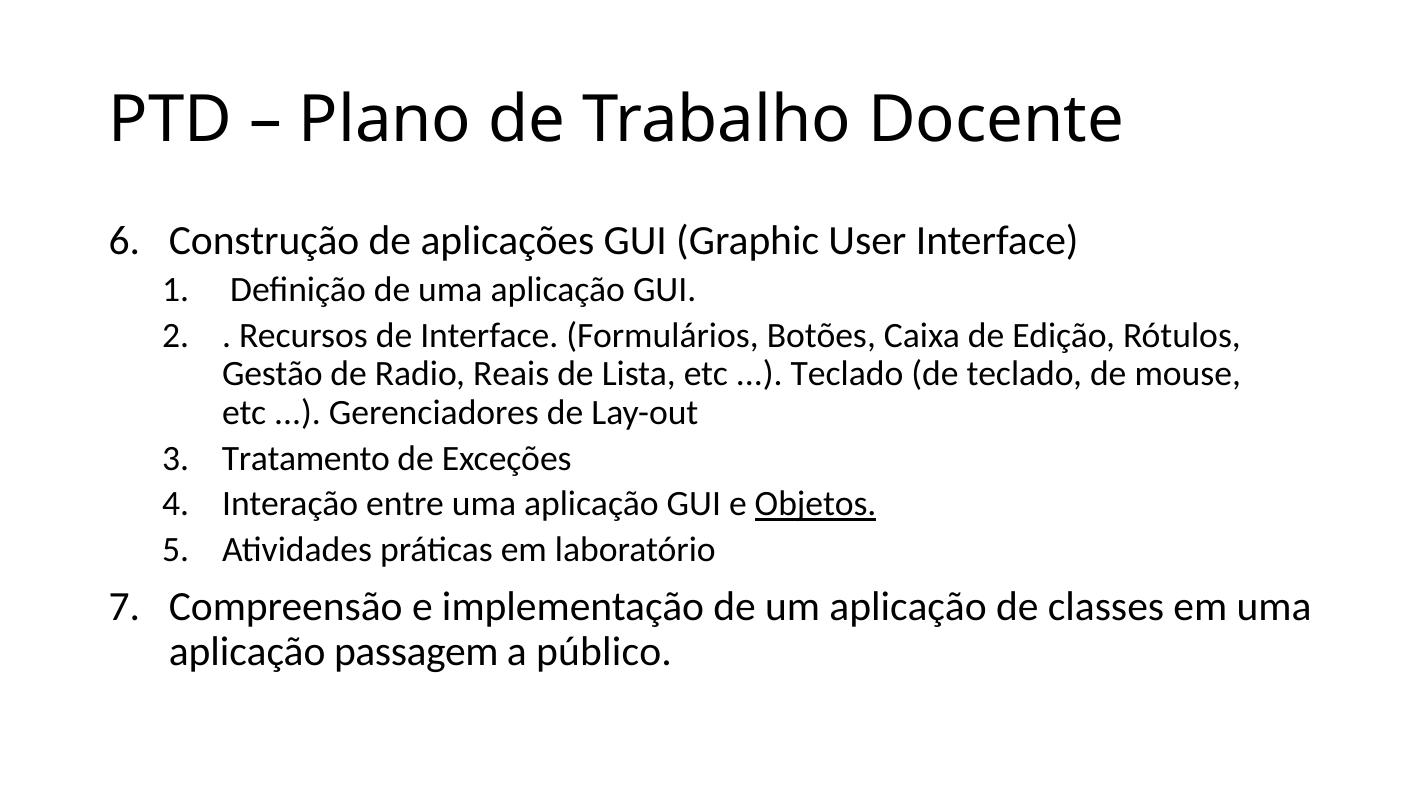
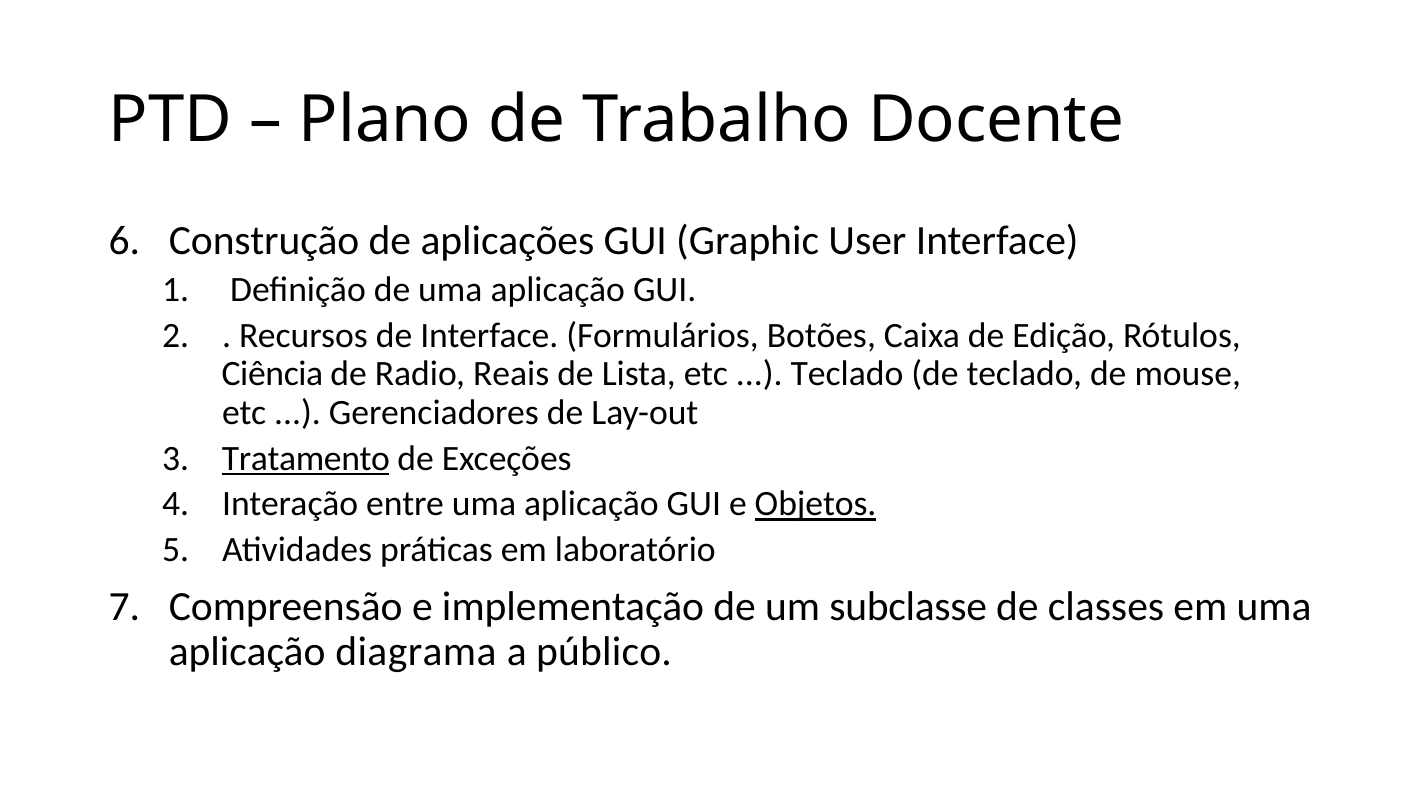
Gestão: Gestão -> Ciência
Tratamento underline: none -> present
um aplicação: aplicação -> subclasse
passagem: passagem -> diagrama
